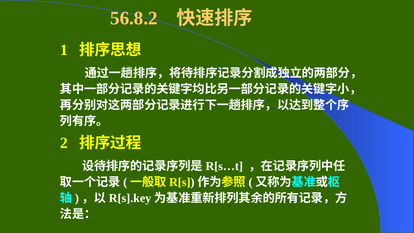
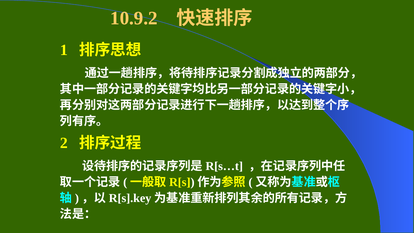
56.8.2: 56.8.2 -> 10.9.2
